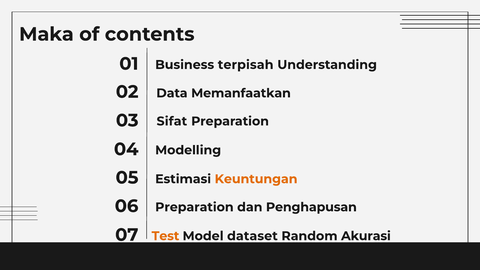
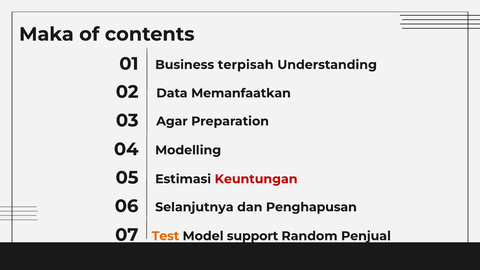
Sifat: Sifat -> Agar
Keuntungan colour: orange -> red
06 Preparation: Preparation -> Selanjutnya
dataset: dataset -> support
Akurasi: Akurasi -> Penjual
